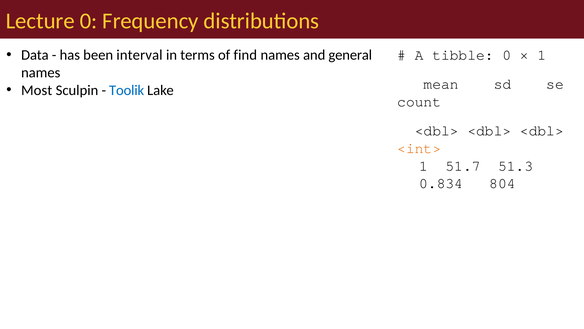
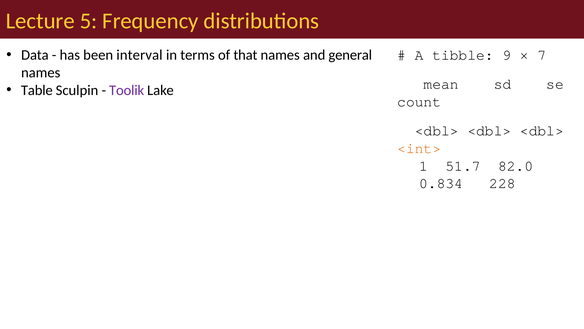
Lecture 0: 0 -> 5
find: find -> that
tibble 0: 0 -> 9
1 at (542, 55): 1 -> 7
Most: Most -> Table
Toolik colour: blue -> purple
51.3: 51.3 -> 82.0
804: 804 -> 228
